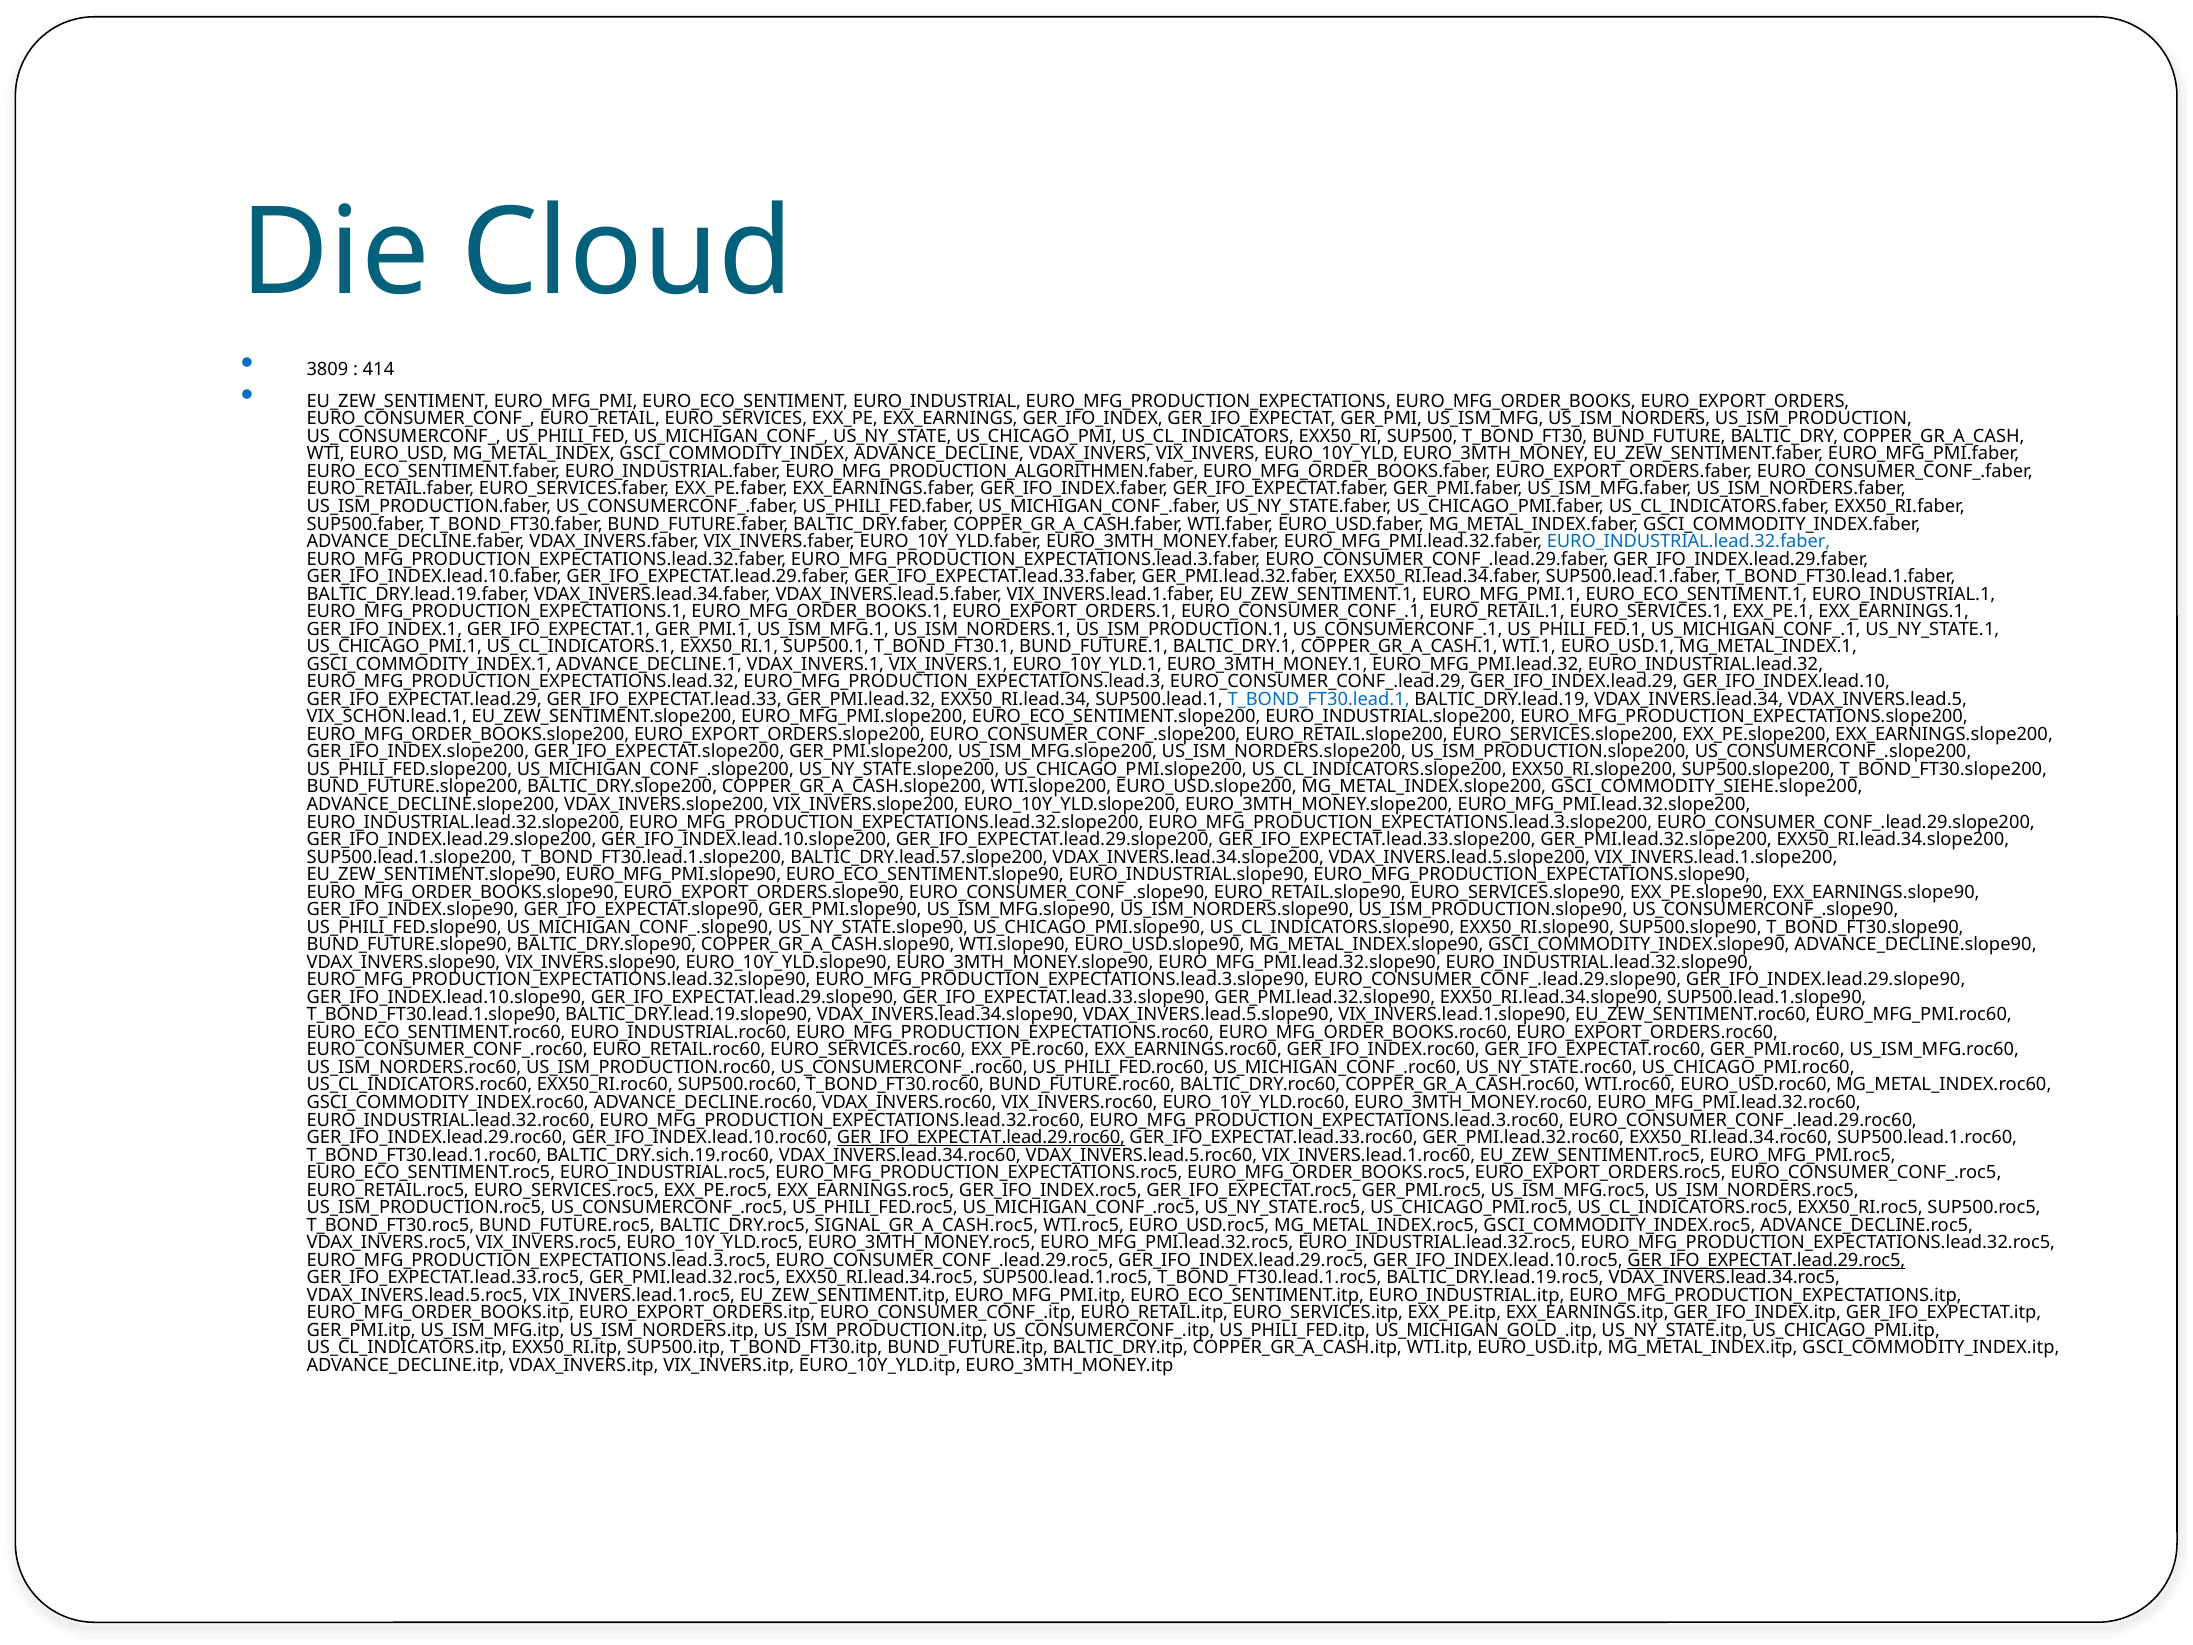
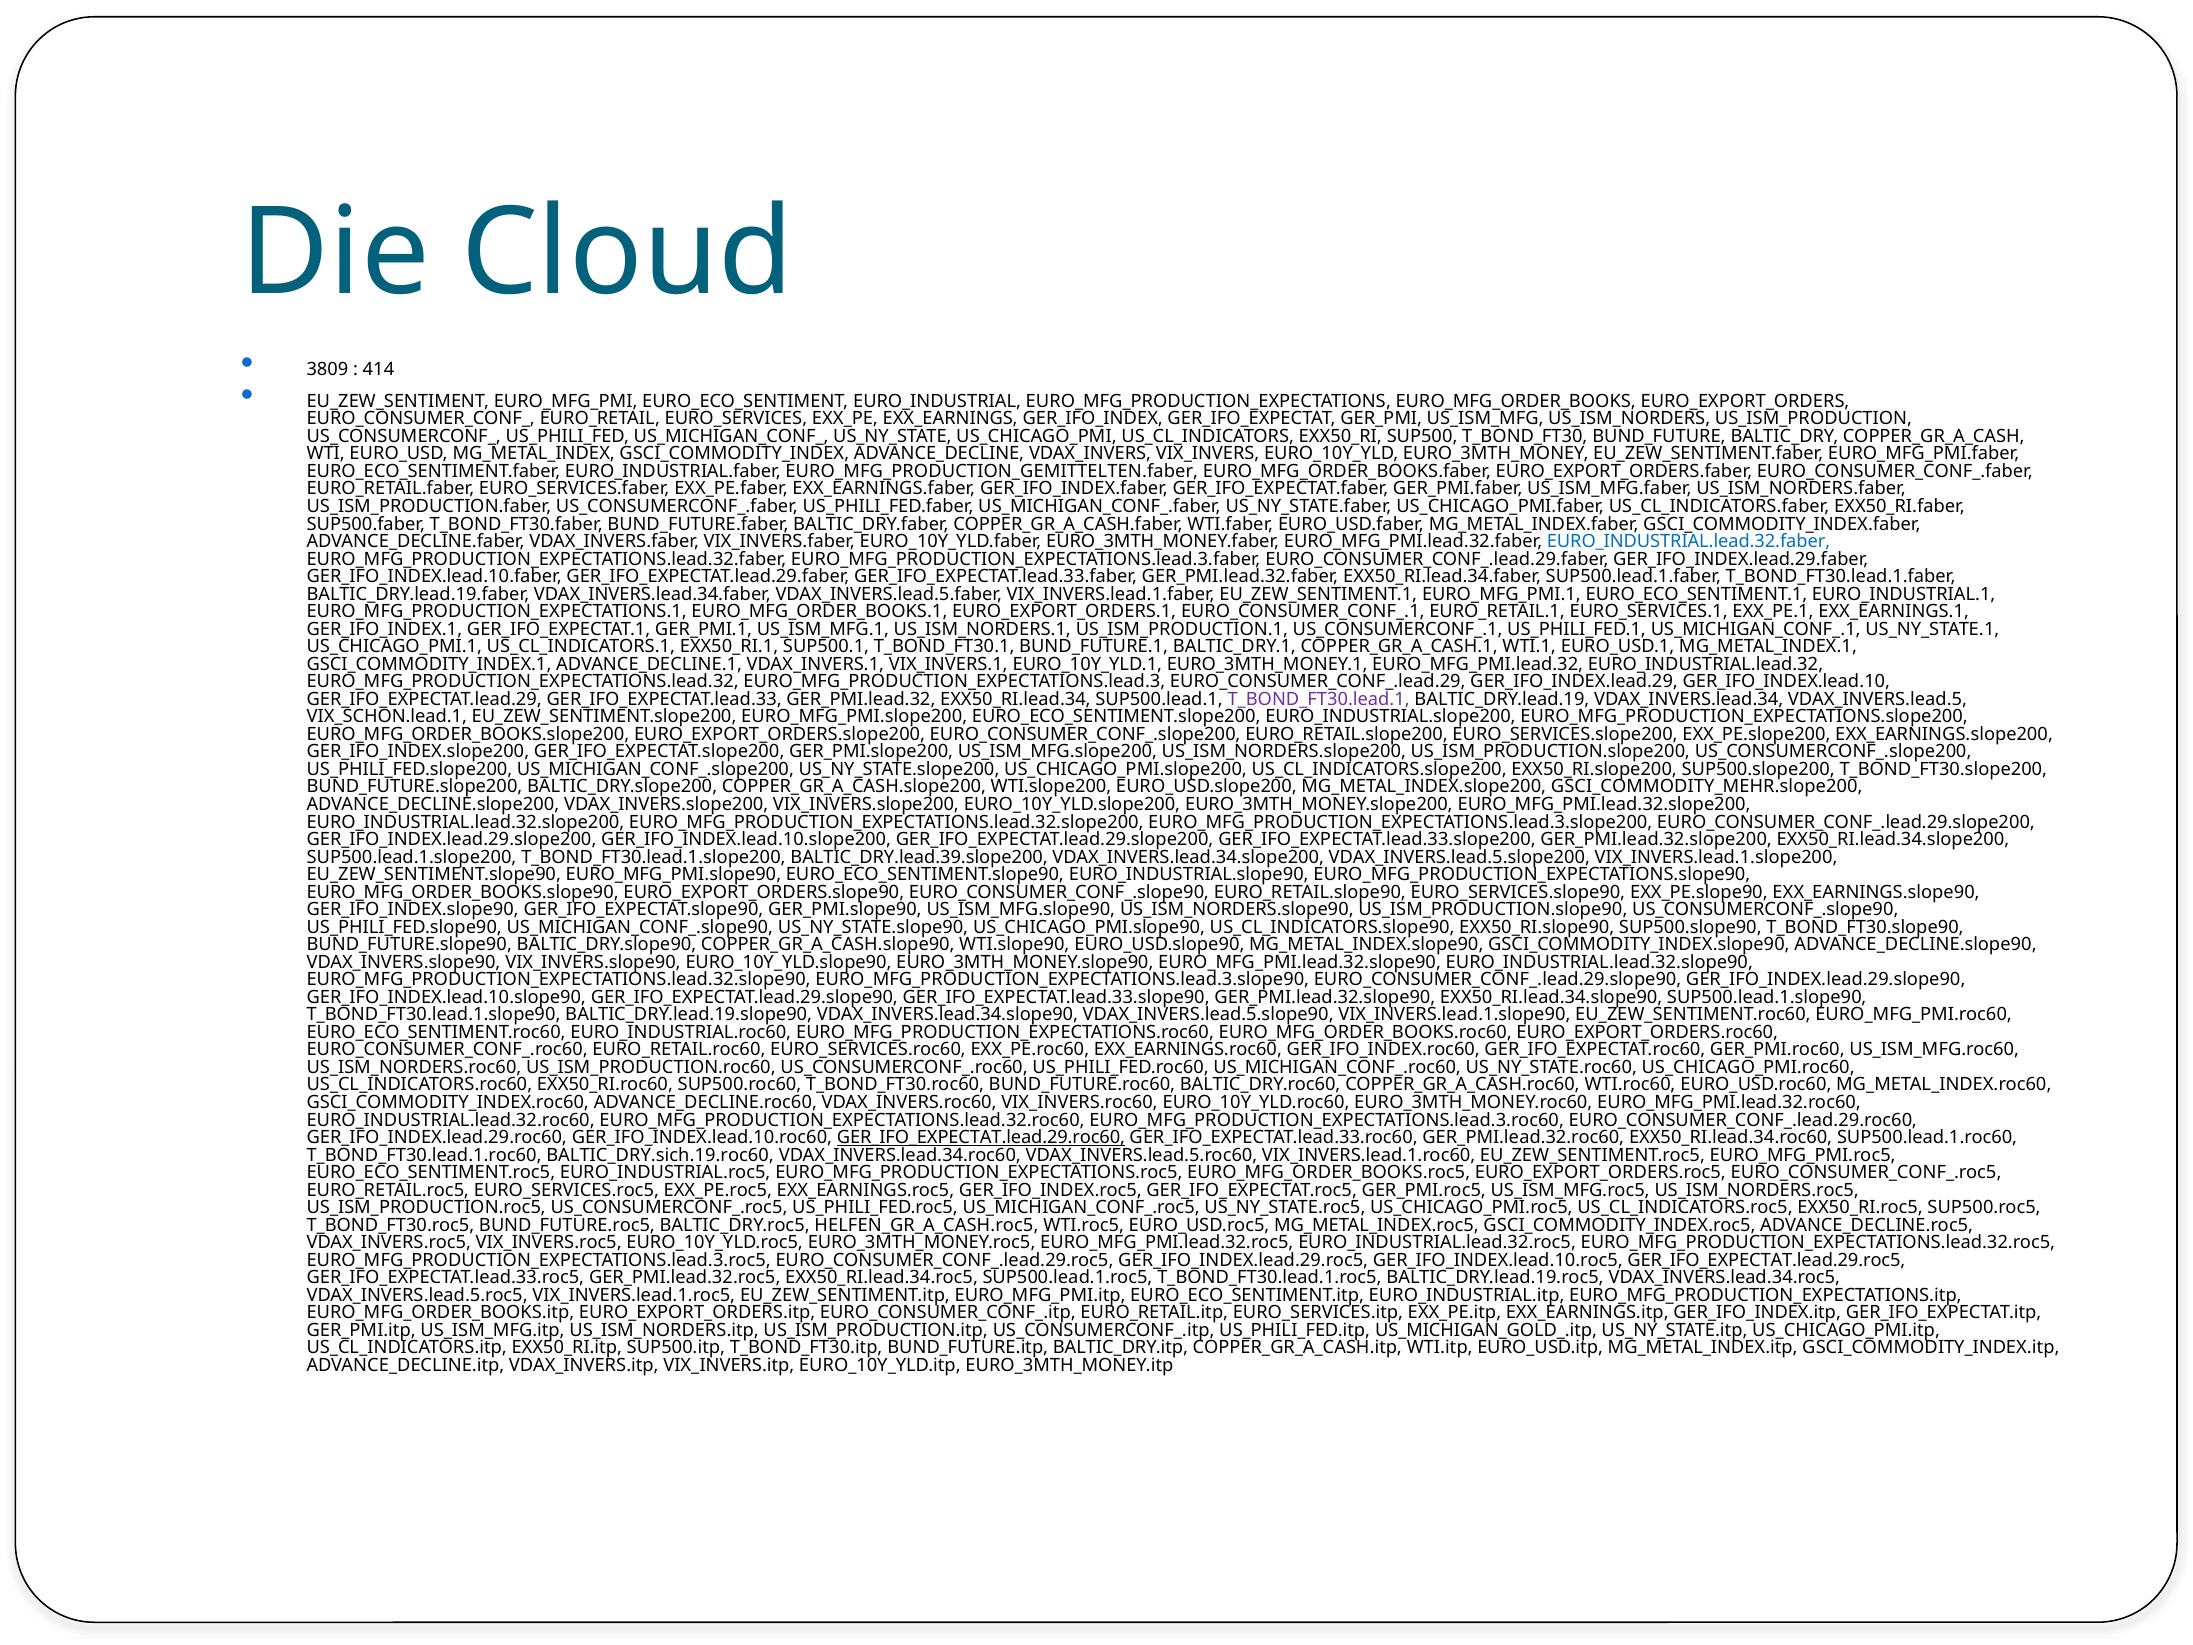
EURO_MFG_PRODUCTION_ALGORITHMEN.faber: EURO_MFG_PRODUCTION_ALGORITHMEN.faber -> EURO_MFG_PRODUCTION_GEMITTELTEN.faber
T_BOND_FT30.lead.1 colour: blue -> purple
GSCI_COMMODITY_SIEHE.slope200: GSCI_COMMODITY_SIEHE.slope200 -> GSCI_COMMODITY_MEHR.slope200
BALTIC_DRY.lead.57.slope200: BALTIC_DRY.lead.57.slope200 -> BALTIC_DRY.lead.39.slope200
SIGNAL_GR_A_CASH.roc5: SIGNAL_GR_A_CASH.roc5 -> HELFEN_GR_A_CASH.roc5
GER_IFO_EXPECTAT.lead.29.roc5 underline: present -> none
